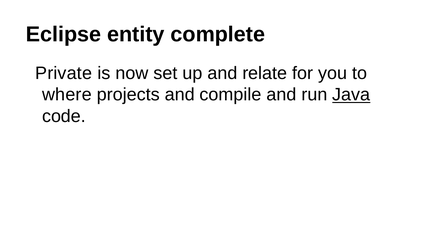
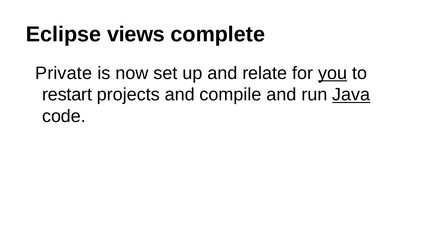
entity: entity -> views
you underline: none -> present
where: where -> restart
